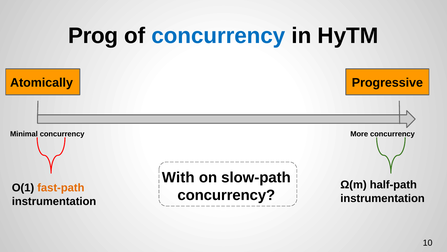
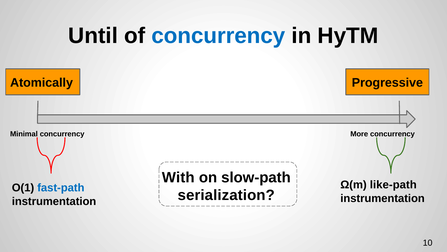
Prog: Prog -> Until
half-path: half-path -> like-path
fast-path colour: orange -> blue
concurrency at (226, 195): concurrency -> serialization
